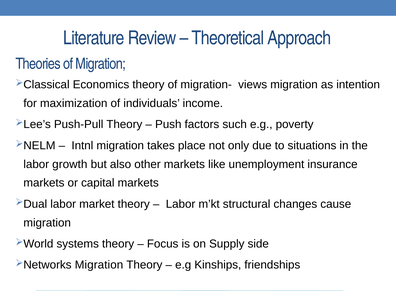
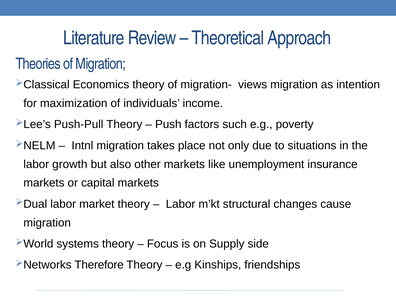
Migration at (99, 265): Migration -> Therefore
